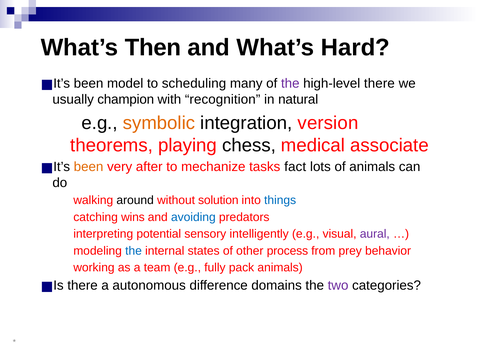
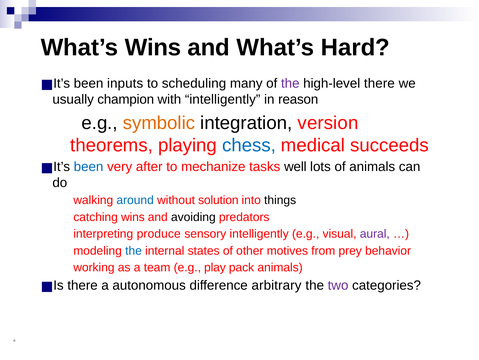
What’s Then: Then -> Wins
model: model -> inputs
with recognition: recognition -> intelligently
natural: natural -> reason
chess colour: black -> blue
associate: associate -> succeeds
been at (89, 167) colour: orange -> blue
fact: fact -> well
around colour: black -> blue
things colour: blue -> black
avoiding colour: blue -> black
potential: potential -> produce
process: process -> motives
fully: fully -> play
domains: domains -> arbitrary
